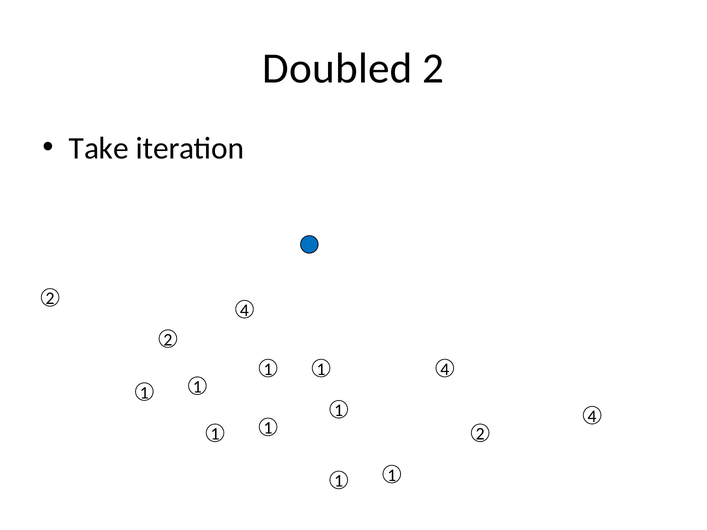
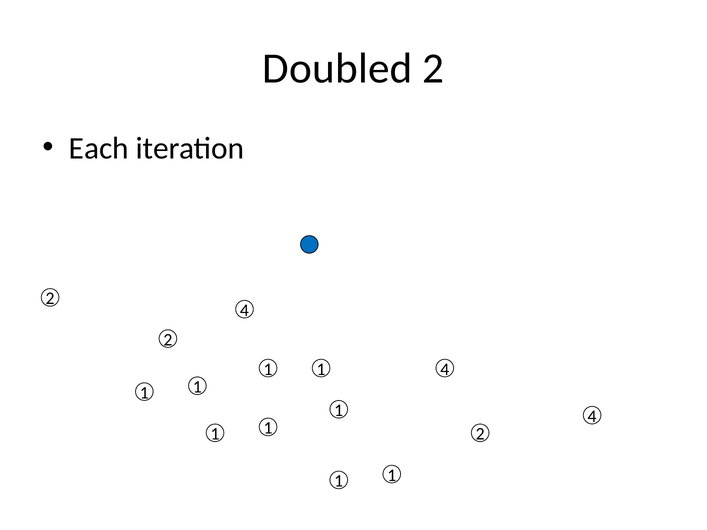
Take: Take -> Each
